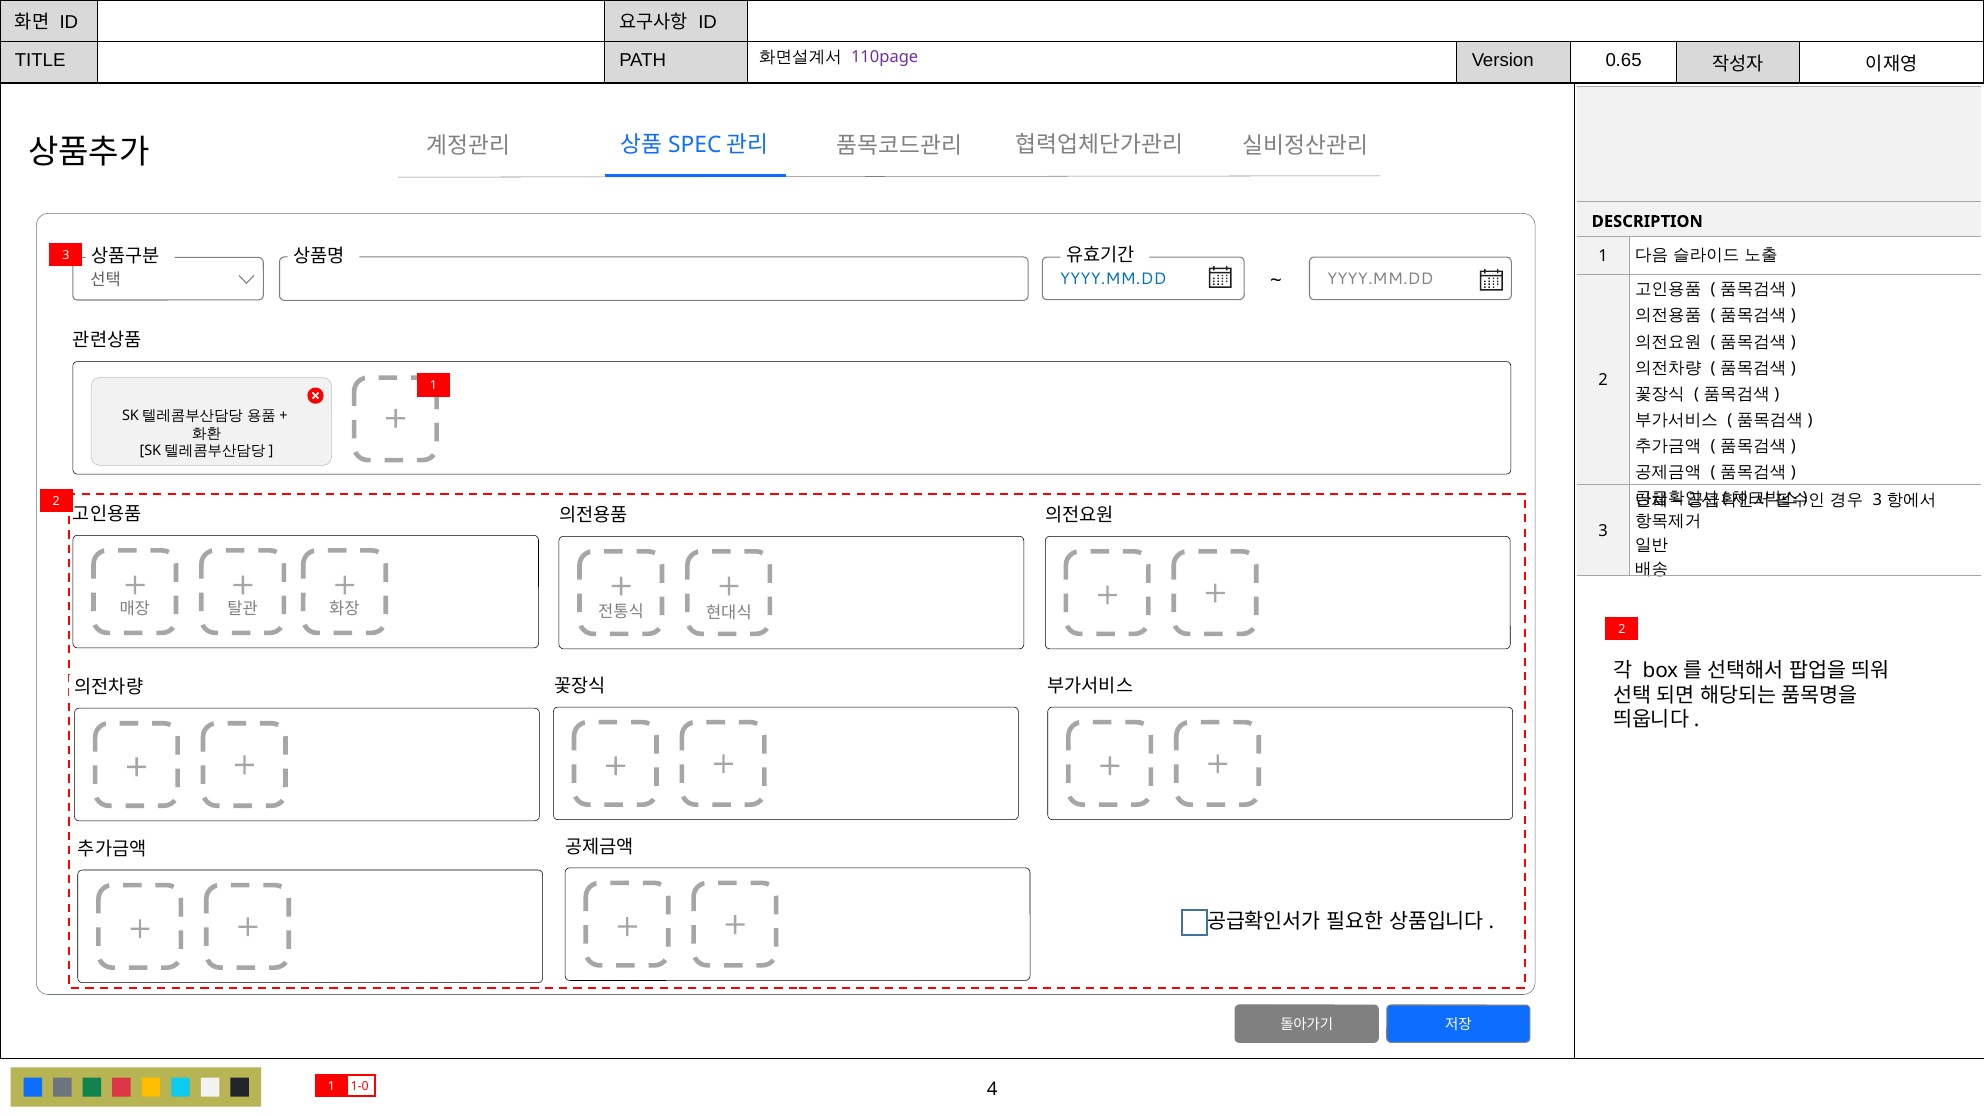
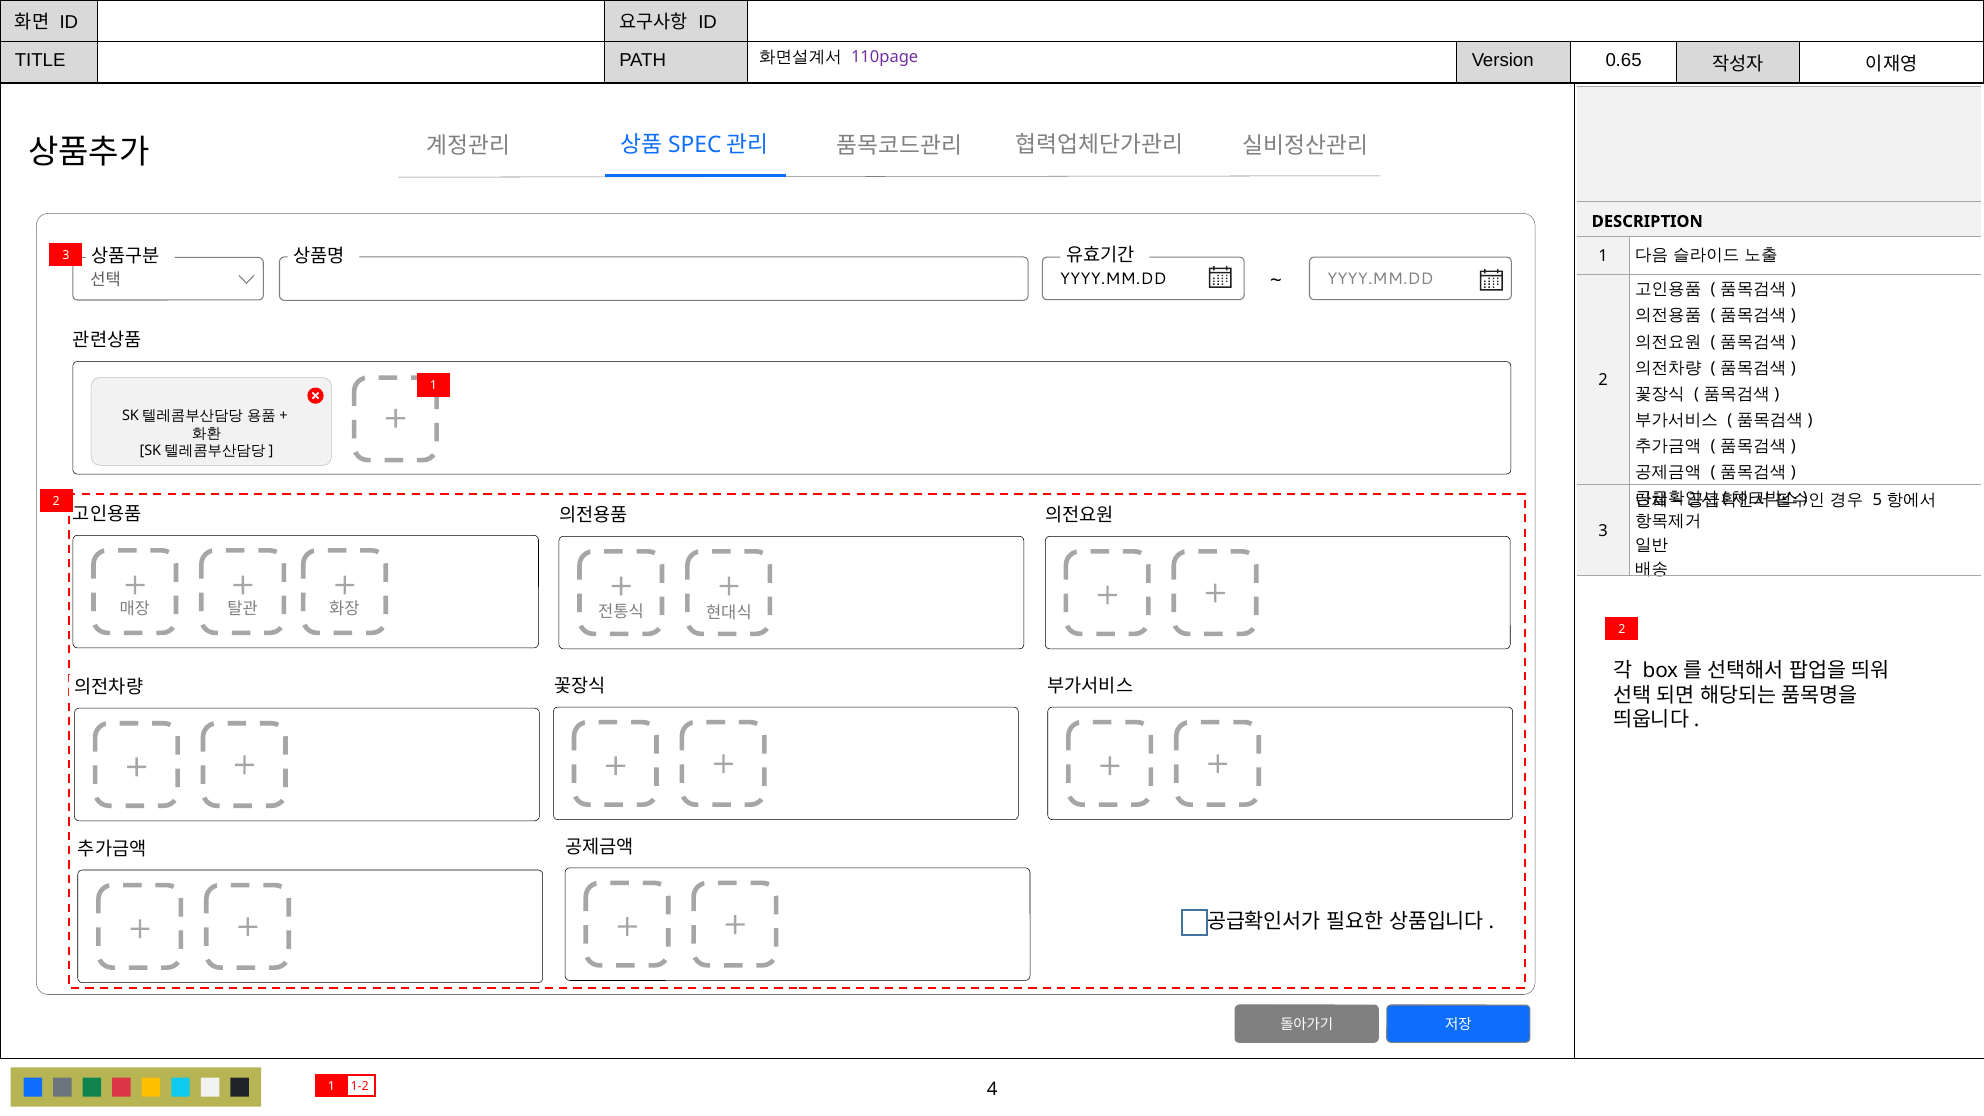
YYYY.MM.DD at (1113, 279) colour: blue -> black
3 at (1877, 500): 3 -> 5
1-0: 1-0 -> 1-2
